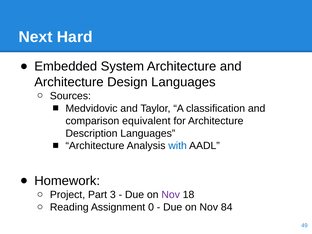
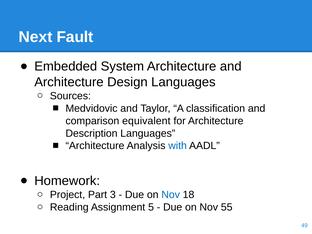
Hard: Hard -> Fault
Nov at (171, 195) colour: purple -> blue
0: 0 -> 5
84: 84 -> 55
